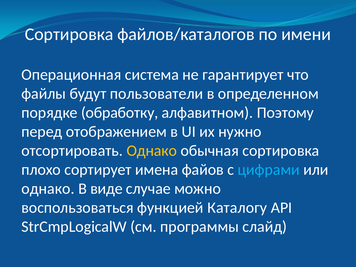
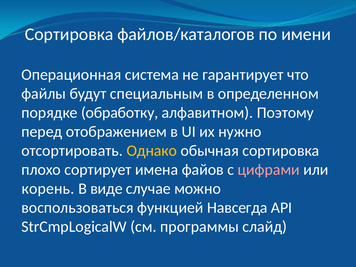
пользователи: пользователи -> специальным
цифрами colour: light blue -> pink
однако at (48, 189): однако -> корень
Каталогу: Каталогу -> Навсегда
